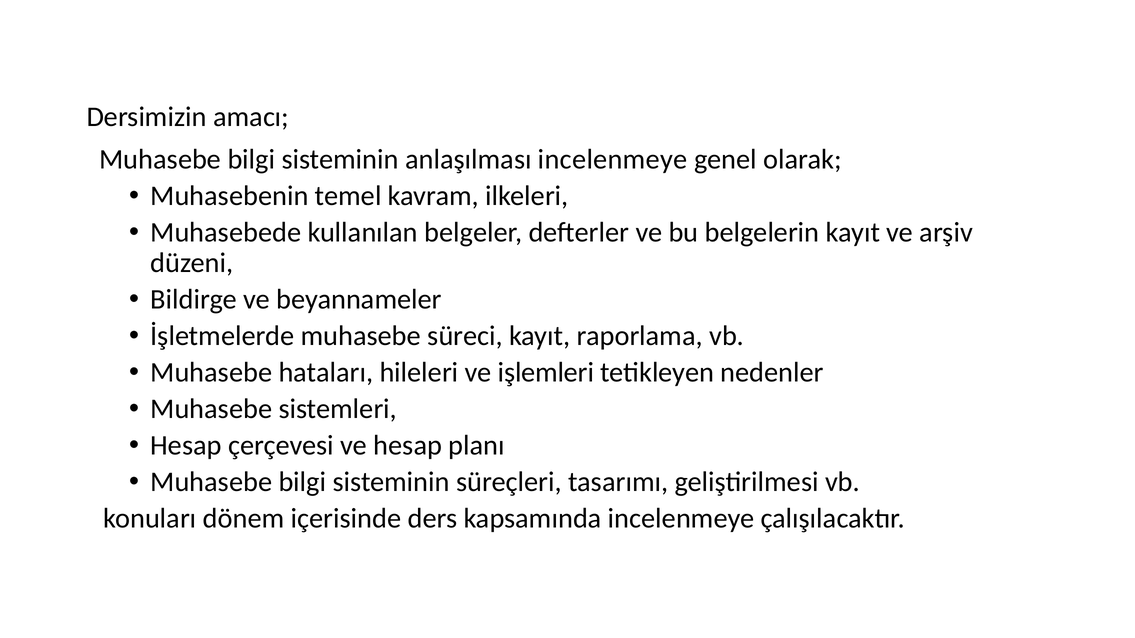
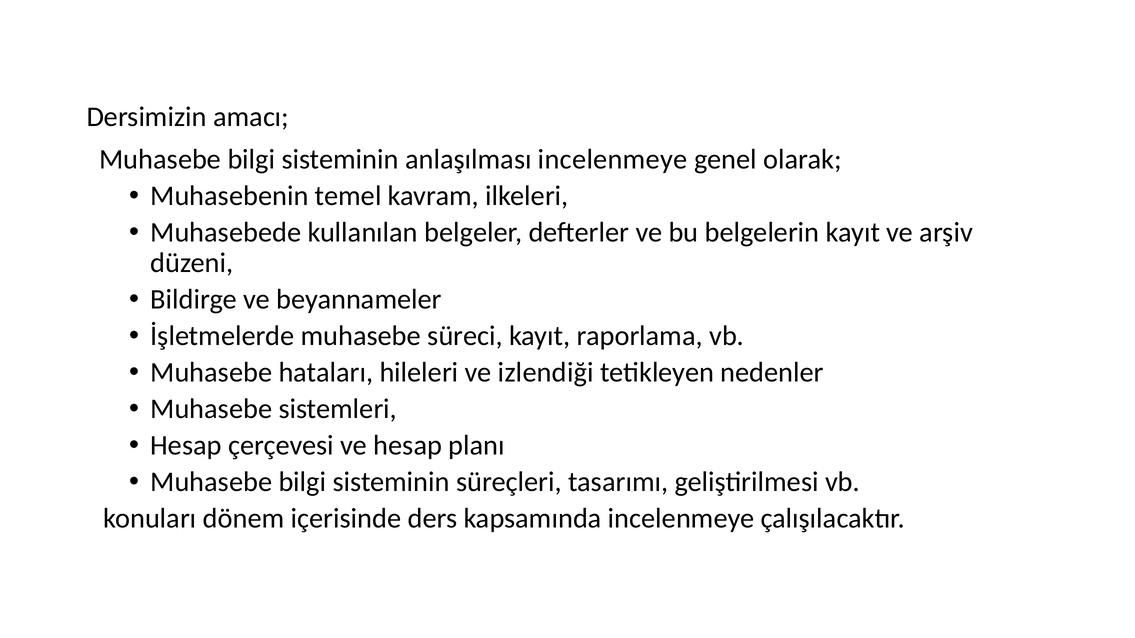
işlemleri: işlemleri -> izlendiği
